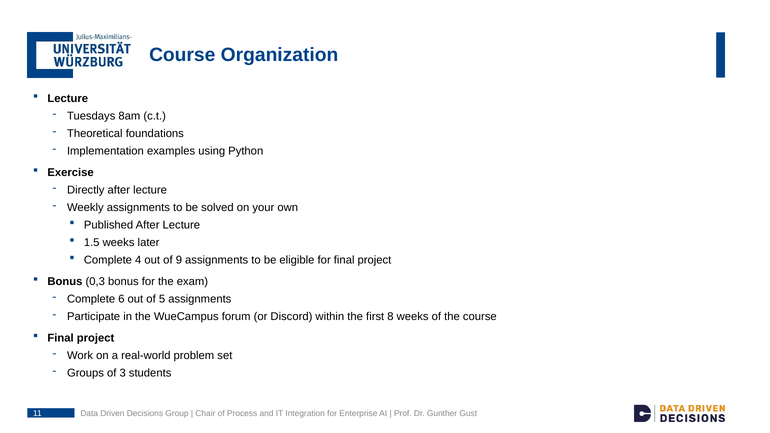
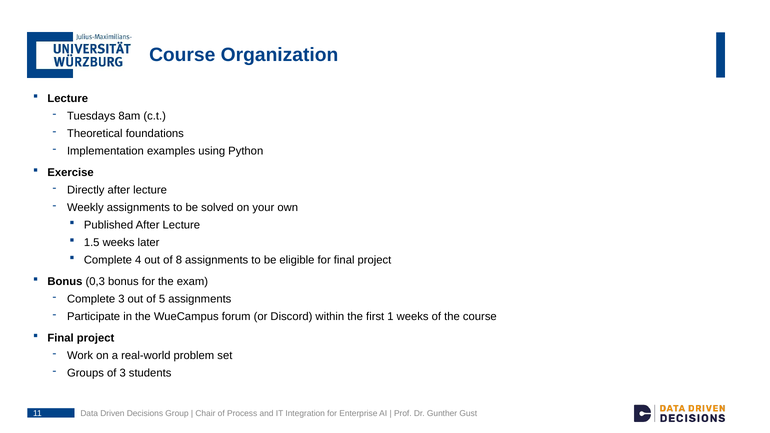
9: 9 -> 8
Complete 6: 6 -> 3
8: 8 -> 1
